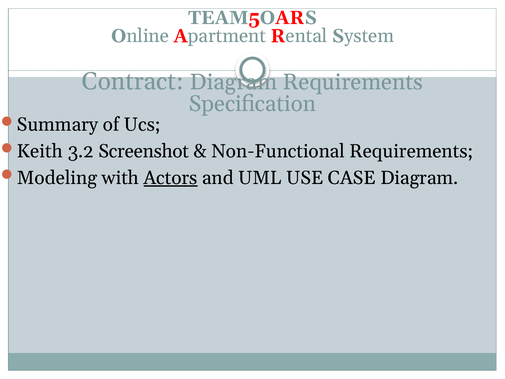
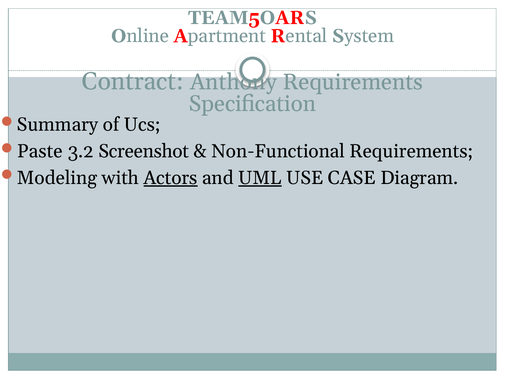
Contract Diagram: Diagram -> Anthony
Keith: Keith -> Paste
UML underline: none -> present
